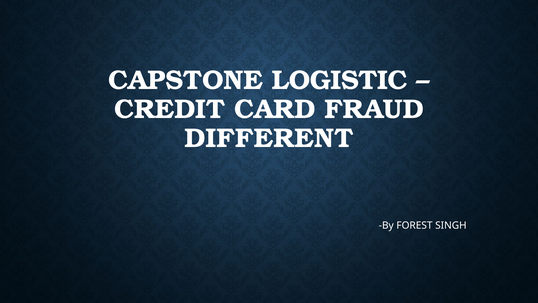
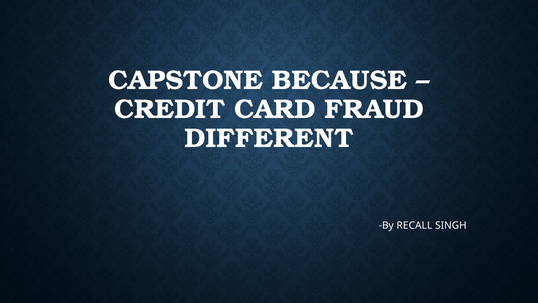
LOGISTIC: LOGISTIC -> BECAUSE
FOREST: FOREST -> RECALL
